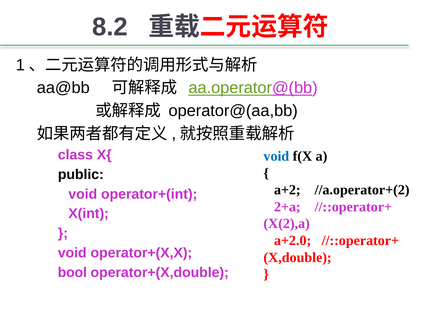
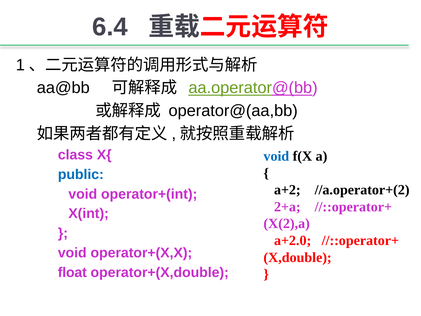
8.2: 8.2 -> 6.4
public colour: black -> blue
bool: bool -> float
